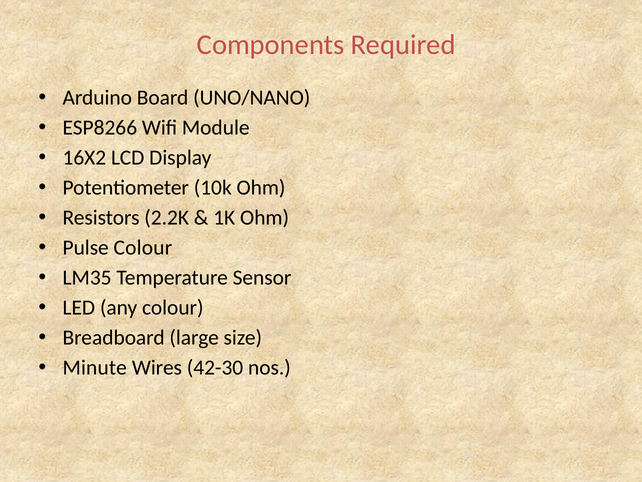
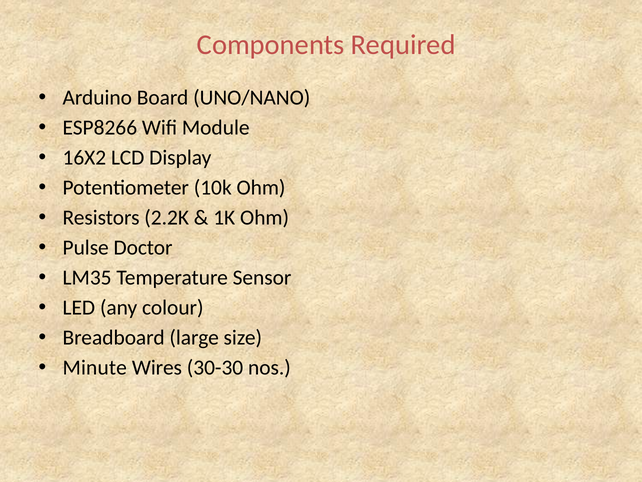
Pulse Colour: Colour -> Doctor
42-30: 42-30 -> 30-30
